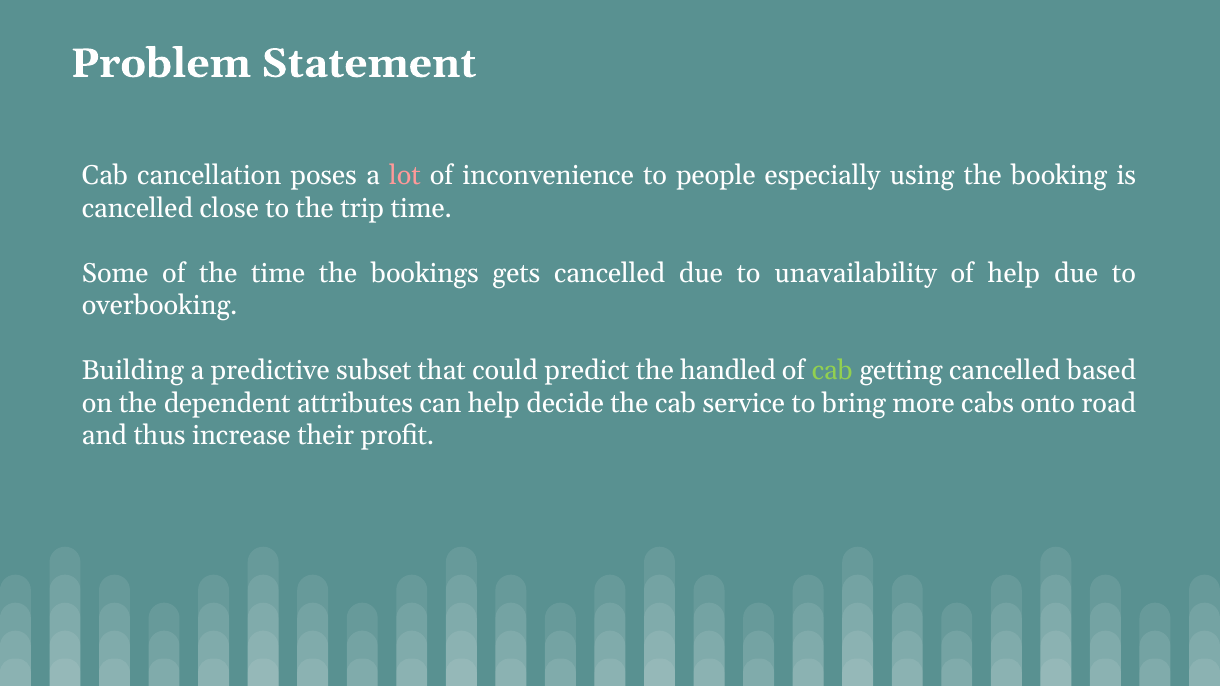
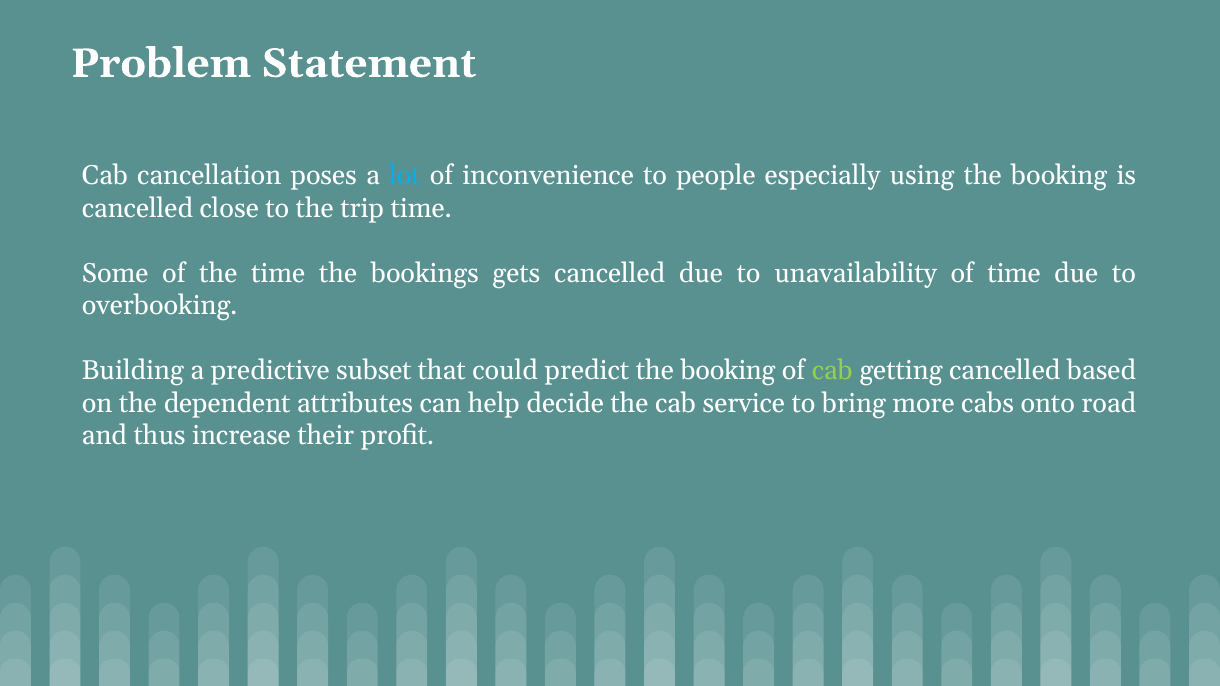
lot colour: pink -> light blue
of help: help -> time
predict the handled: handled -> booking
